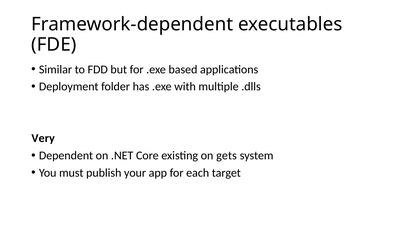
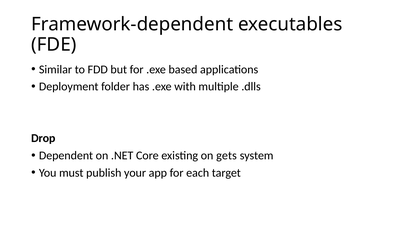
Very: Very -> Drop
